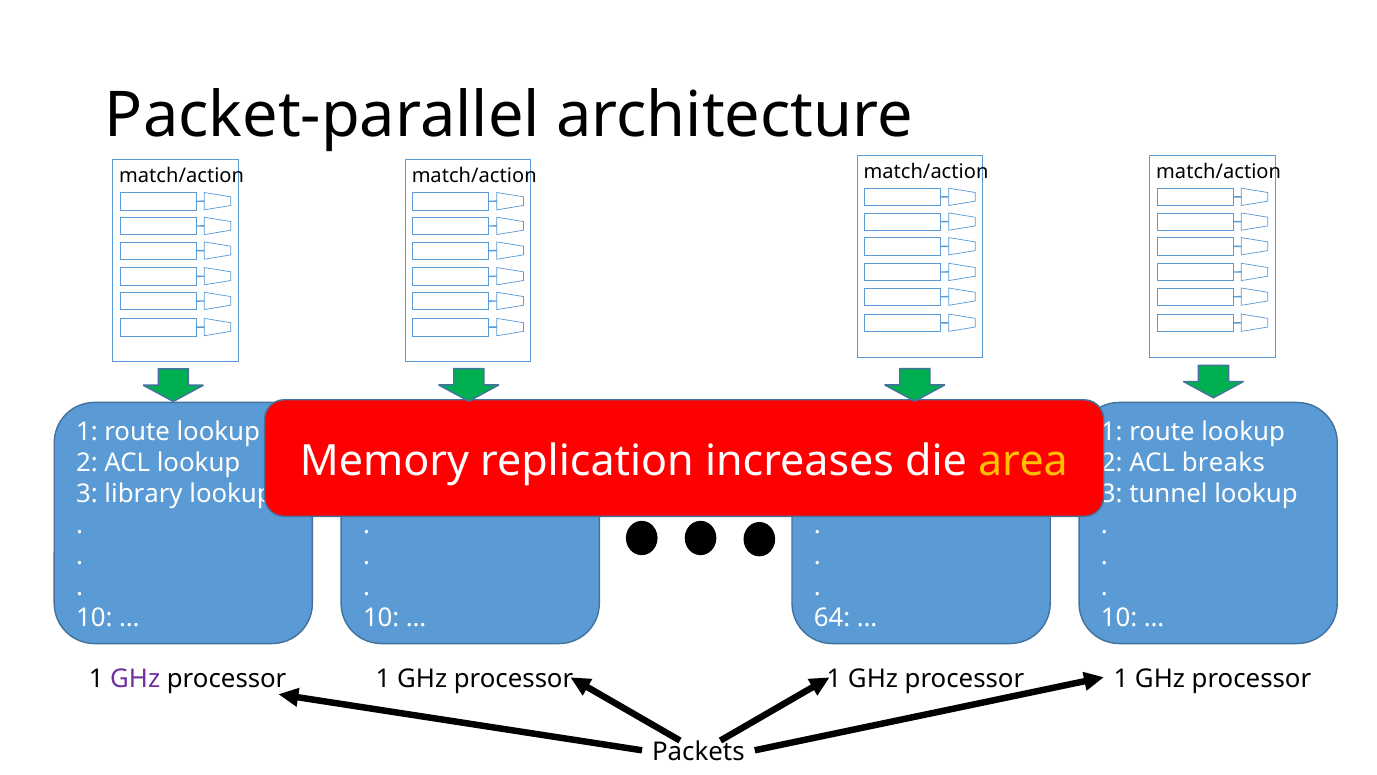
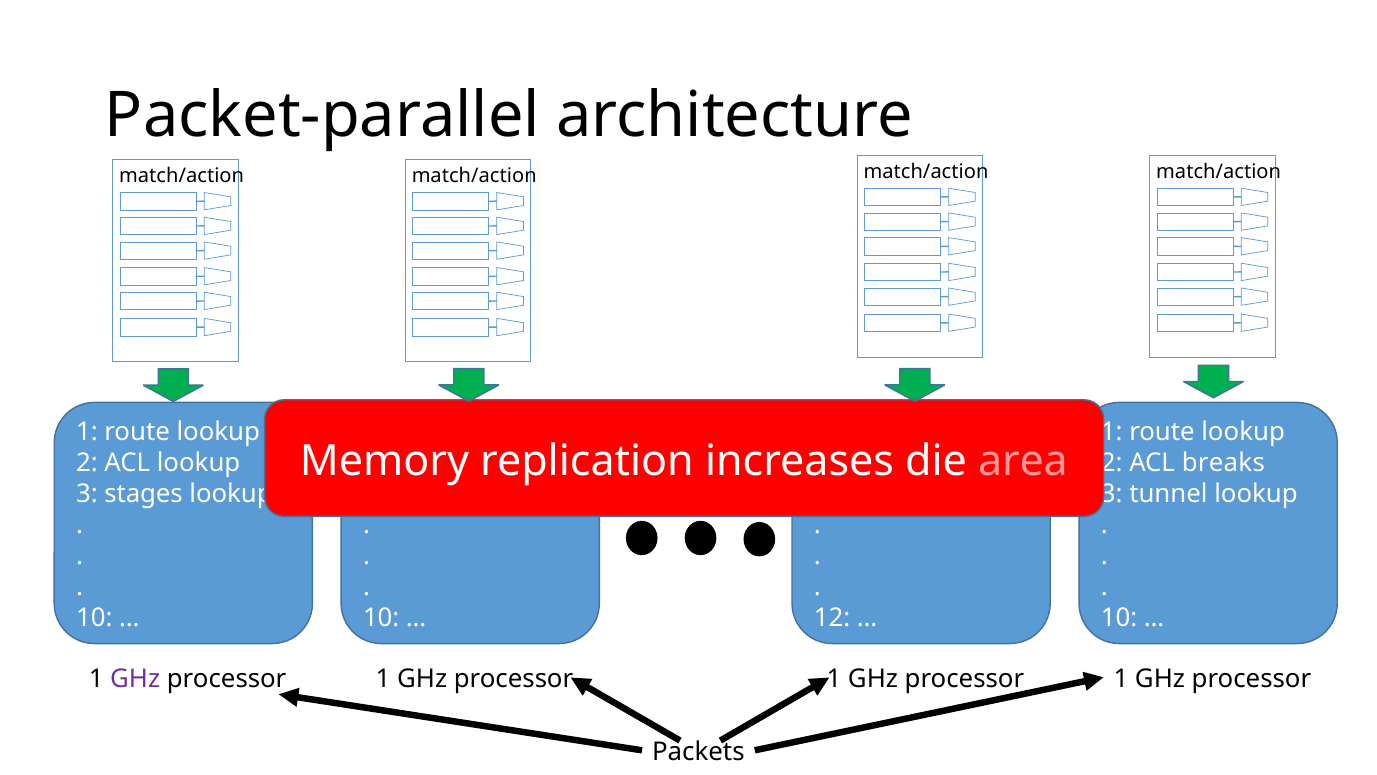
area colour: yellow -> pink
library: library -> stages
64: 64 -> 12
